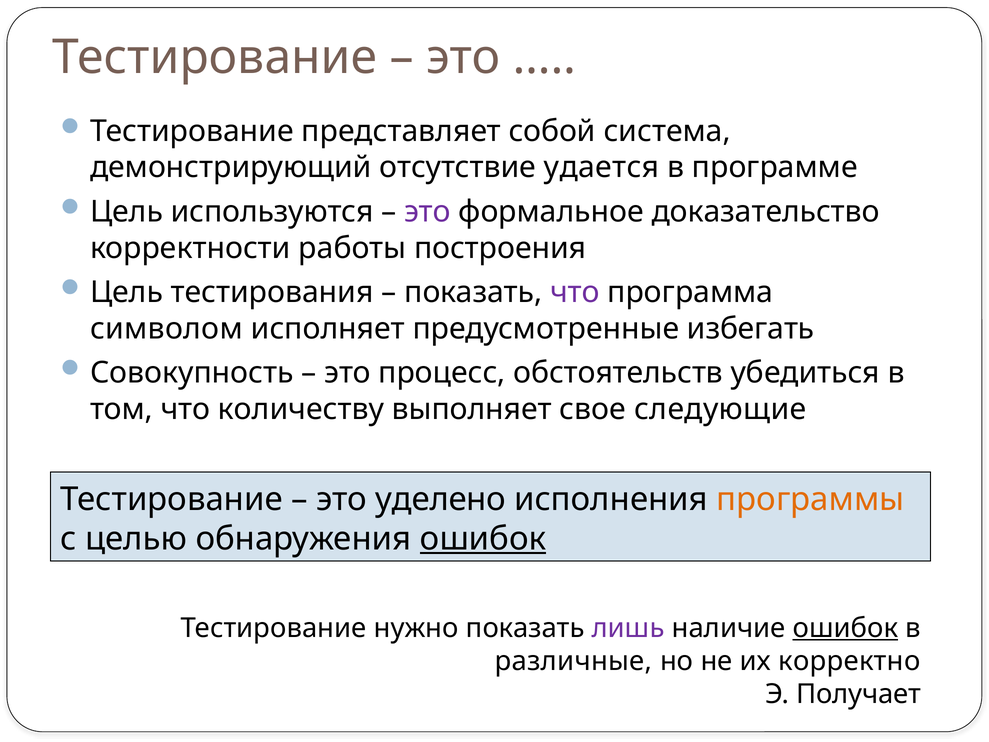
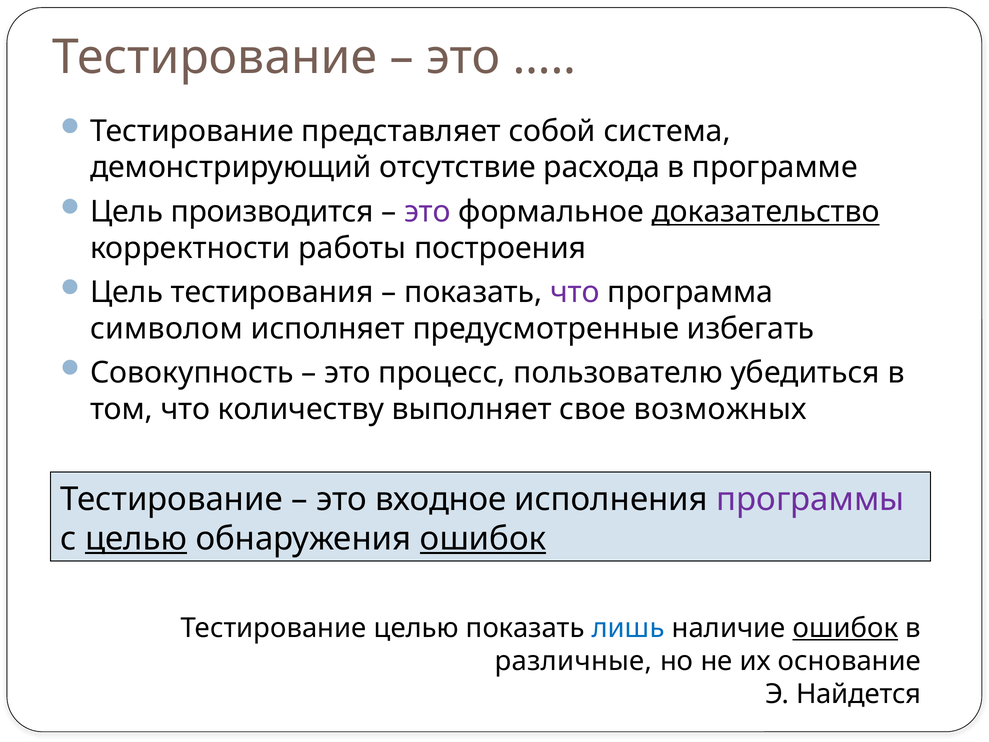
удается: удается -> расхода
используются: используются -> производится
доказательство underline: none -> present
обстоятельств: обстоятельств -> пользователю
следующие: следующие -> возможных
уделено: уделено -> входное
программы colour: orange -> purple
целью at (136, 539) underline: none -> present
Тестирование нужно: нужно -> целью
лишь colour: purple -> blue
корректно: корректно -> основание
Получает: Получает -> Найдется
